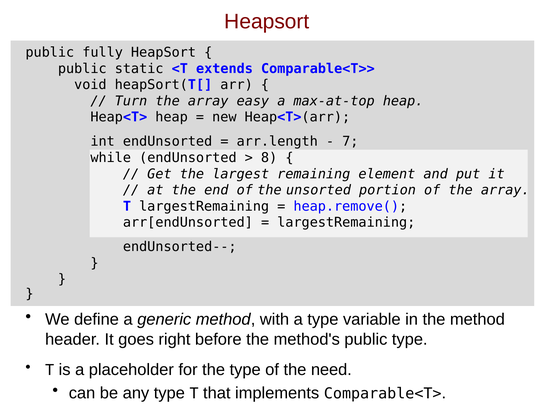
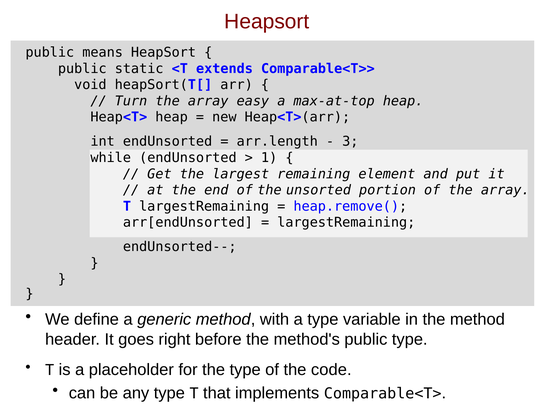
fully: fully -> means
7: 7 -> 3
8: 8 -> 1
need: need -> code
